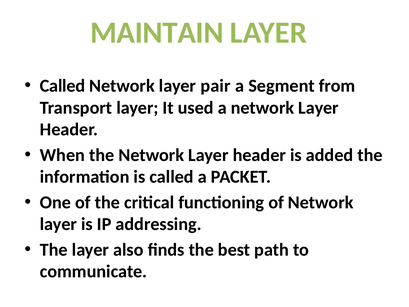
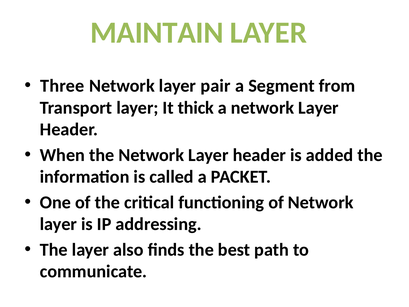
Called at (63, 86): Called -> Three
used: used -> thick
